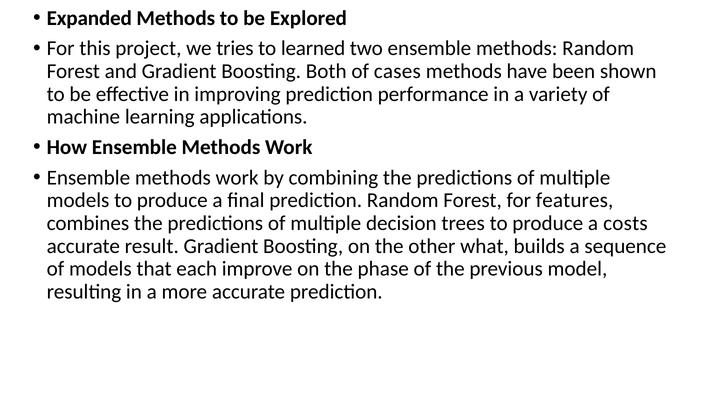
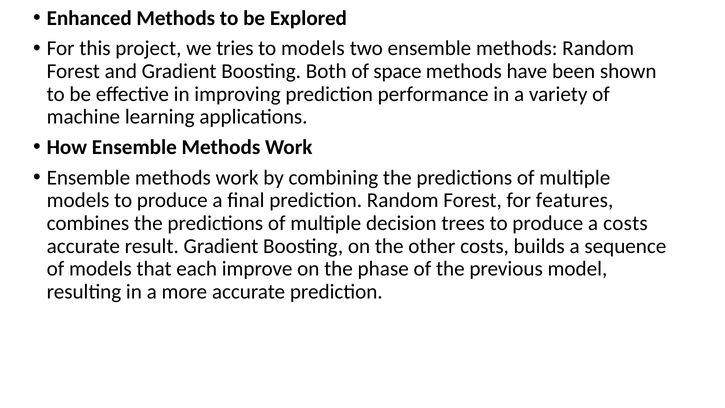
Expanded: Expanded -> Enhanced
to learned: learned -> models
cases: cases -> space
other what: what -> costs
